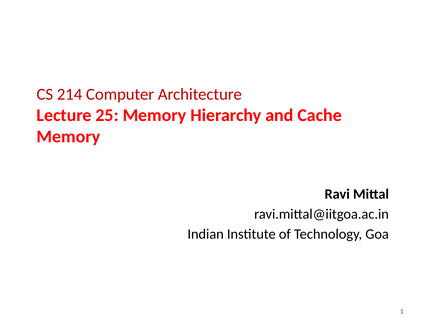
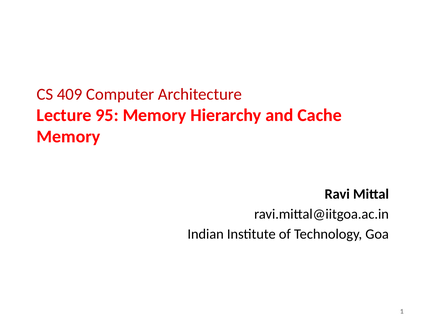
214: 214 -> 409
25: 25 -> 95
